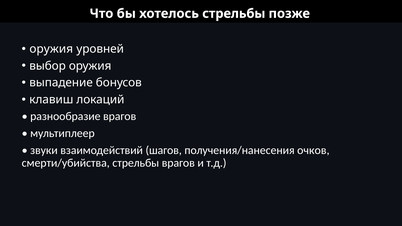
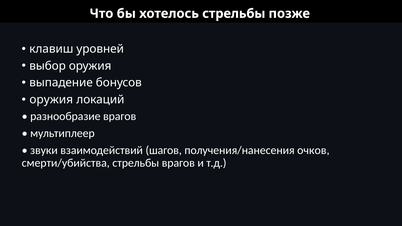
оружия at (51, 49): оружия -> клавиш
клавиш at (51, 100): клавиш -> оружия
